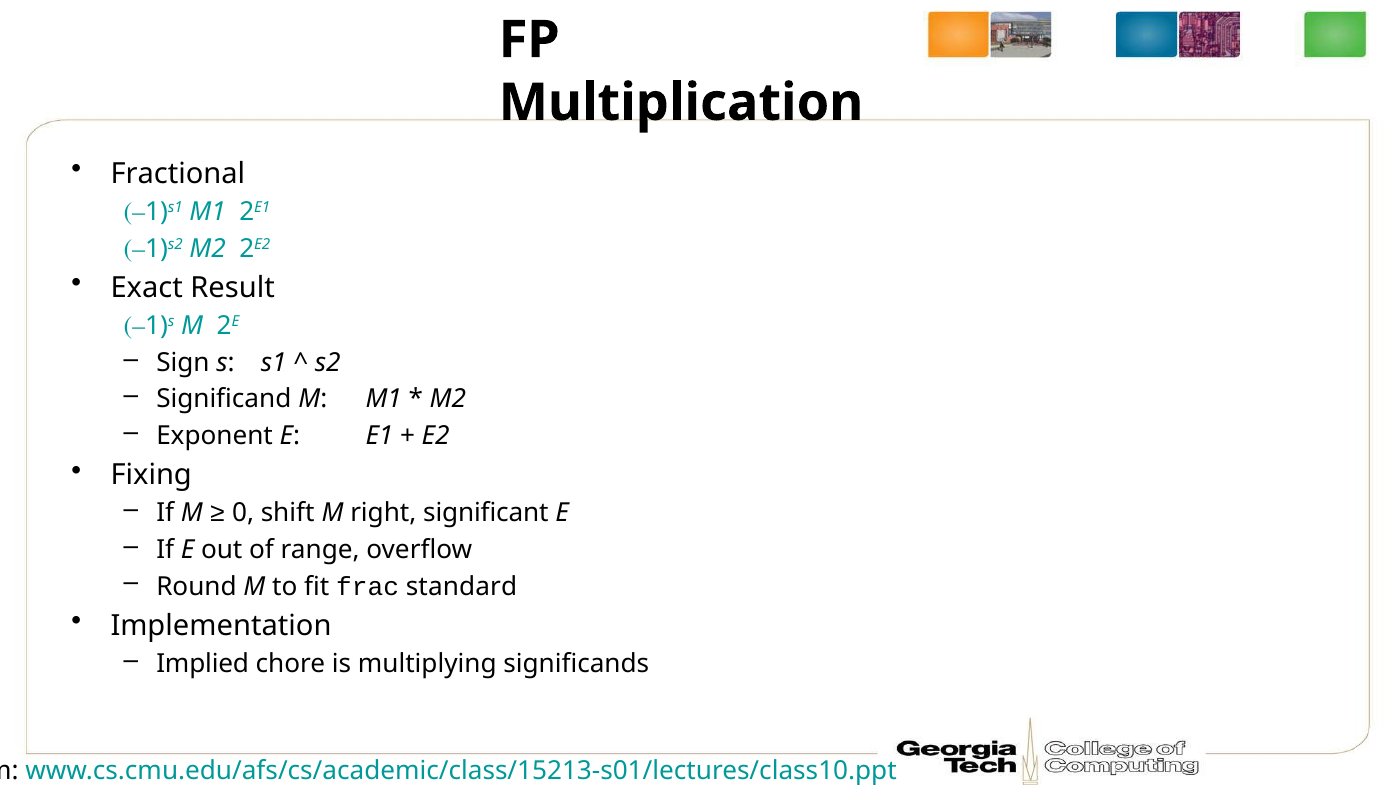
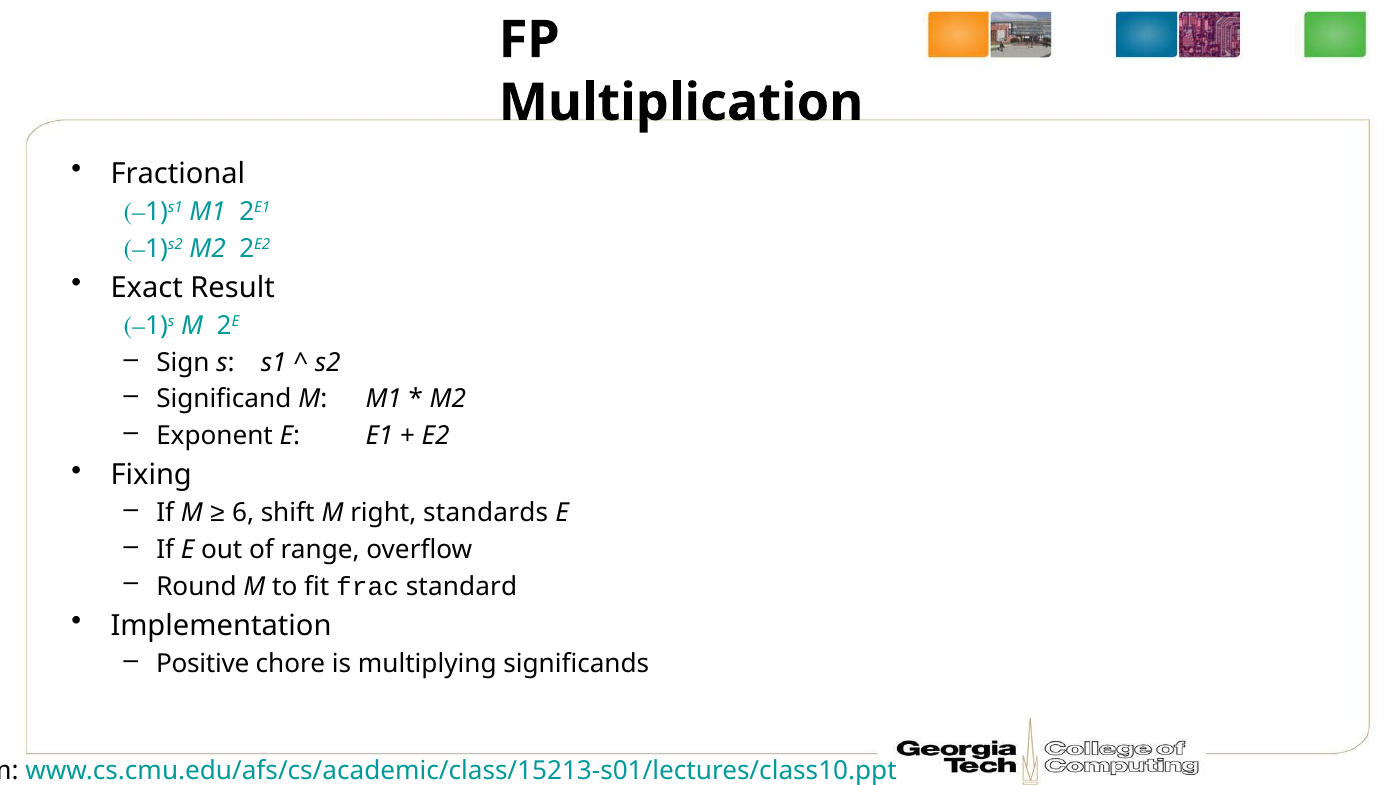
0: 0 -> 6
significant: significant -> standards
Implied: Implied -> Positive
